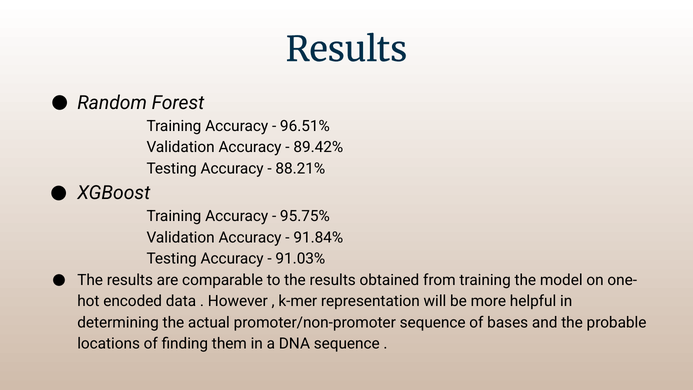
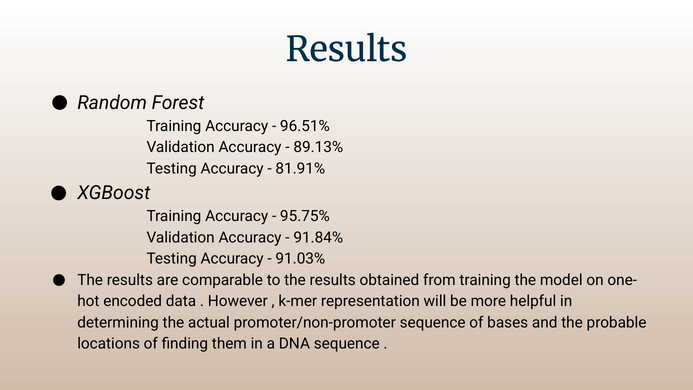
89.42%: 89.42% -> 89.13%
88.21%: 88.21% -> 81.91%
